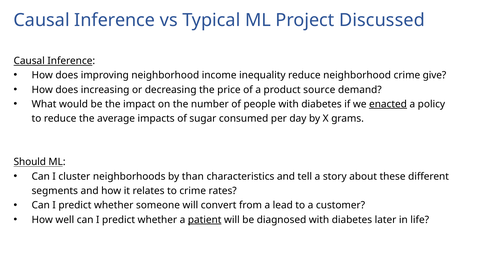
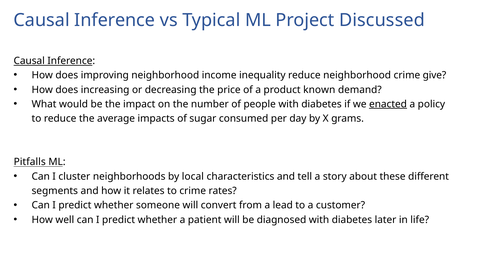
source: source -> known
Should: Should -> Pitfalls
than: than -> local
patient underline: present -> none
